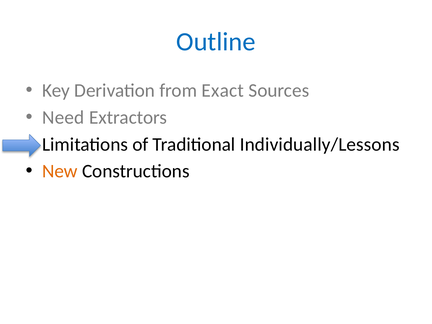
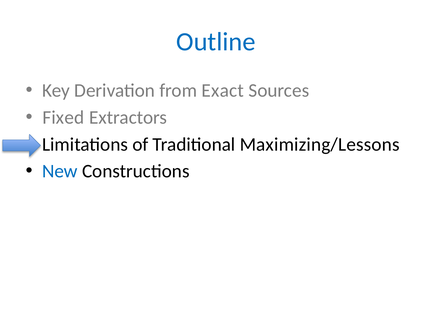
Need: Need -> Fixed
Individually/Lessons: Individually/Lessons -> Maximizing/Lessons
New colour: orange -> blue
